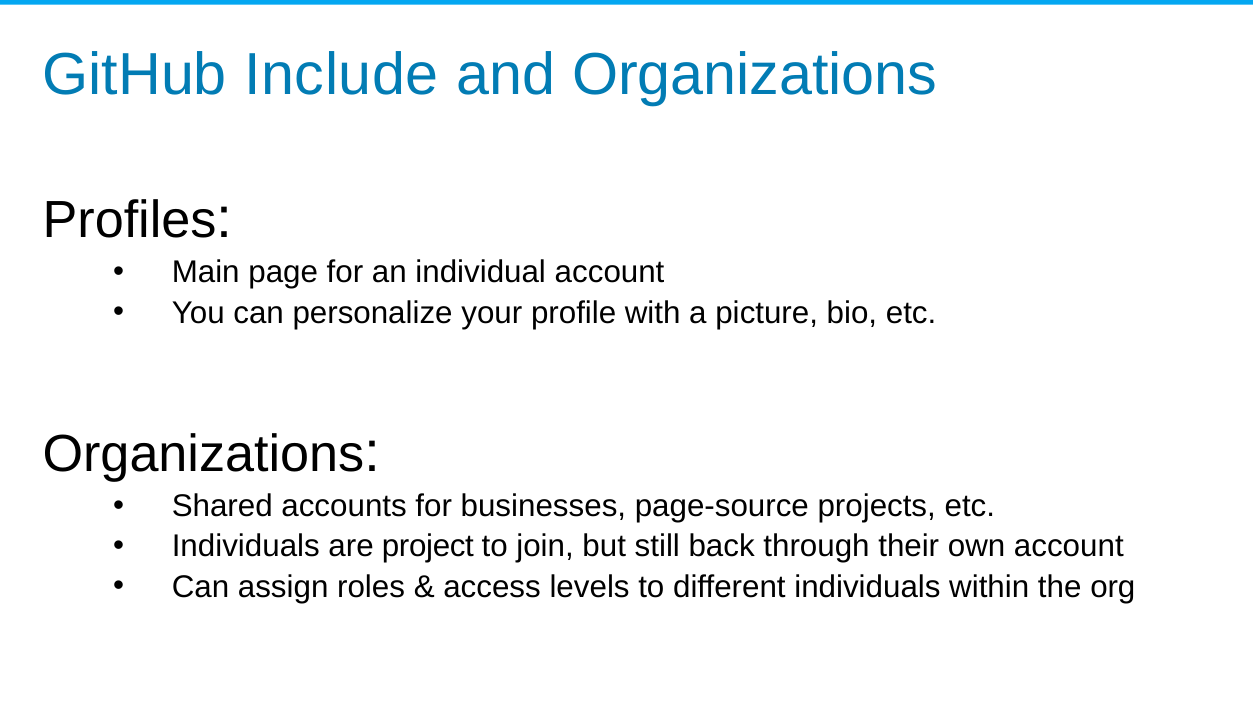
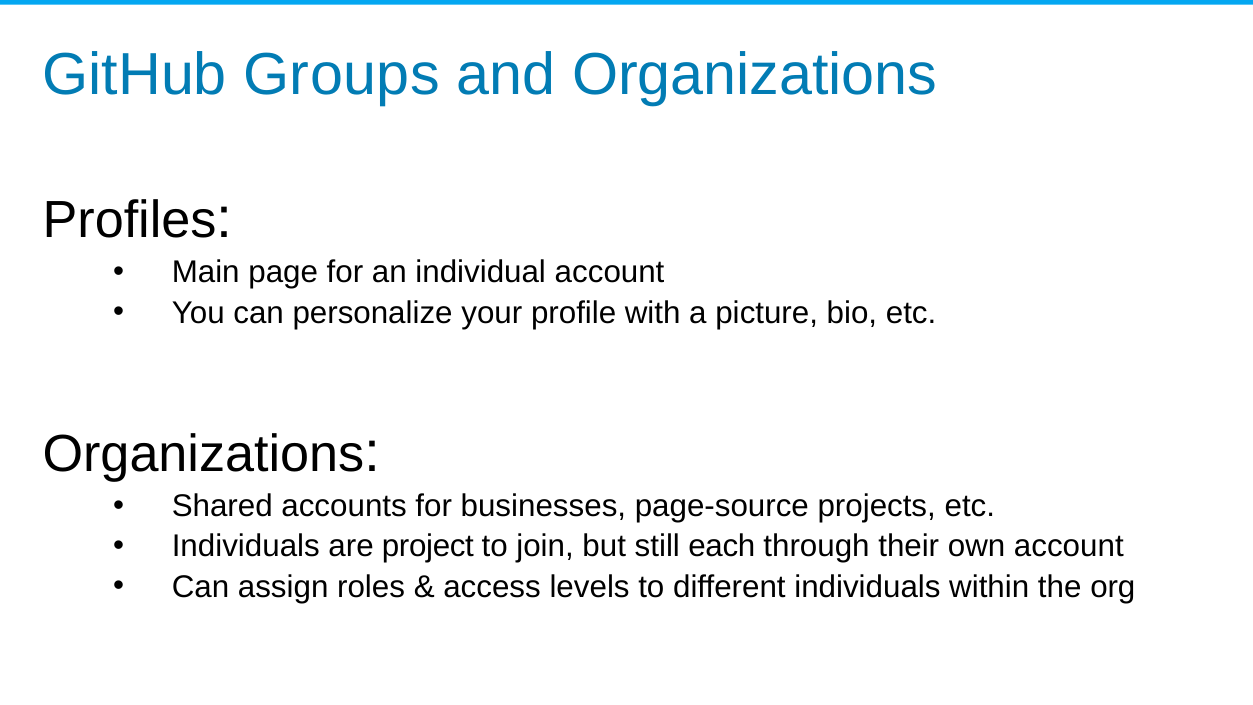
Include: Include -> Groups
back: back -> each
